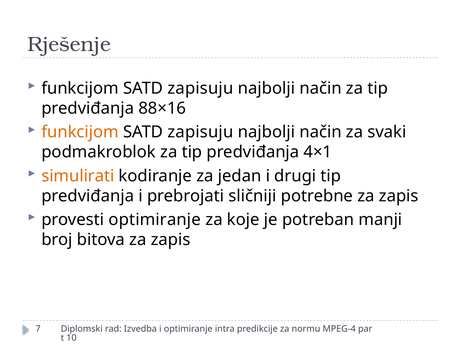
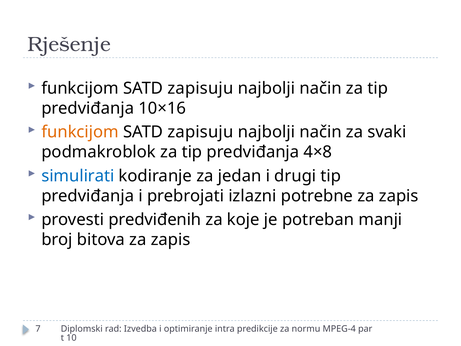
88×16: 88×16 -> 10×16
4×1: 4×1 -> 4×8
simulirati colour: orange -> blue
sličniji: sličniji -> izlazni
provesti optimiranje: optimiranje -> predviđenih
